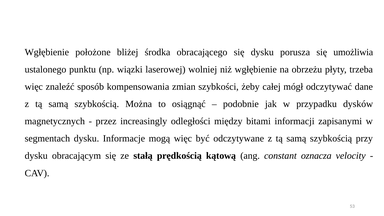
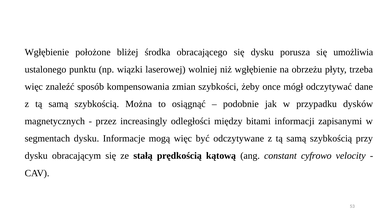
całej: całej -> once
oznacza: oznacza -> cyfrowo
